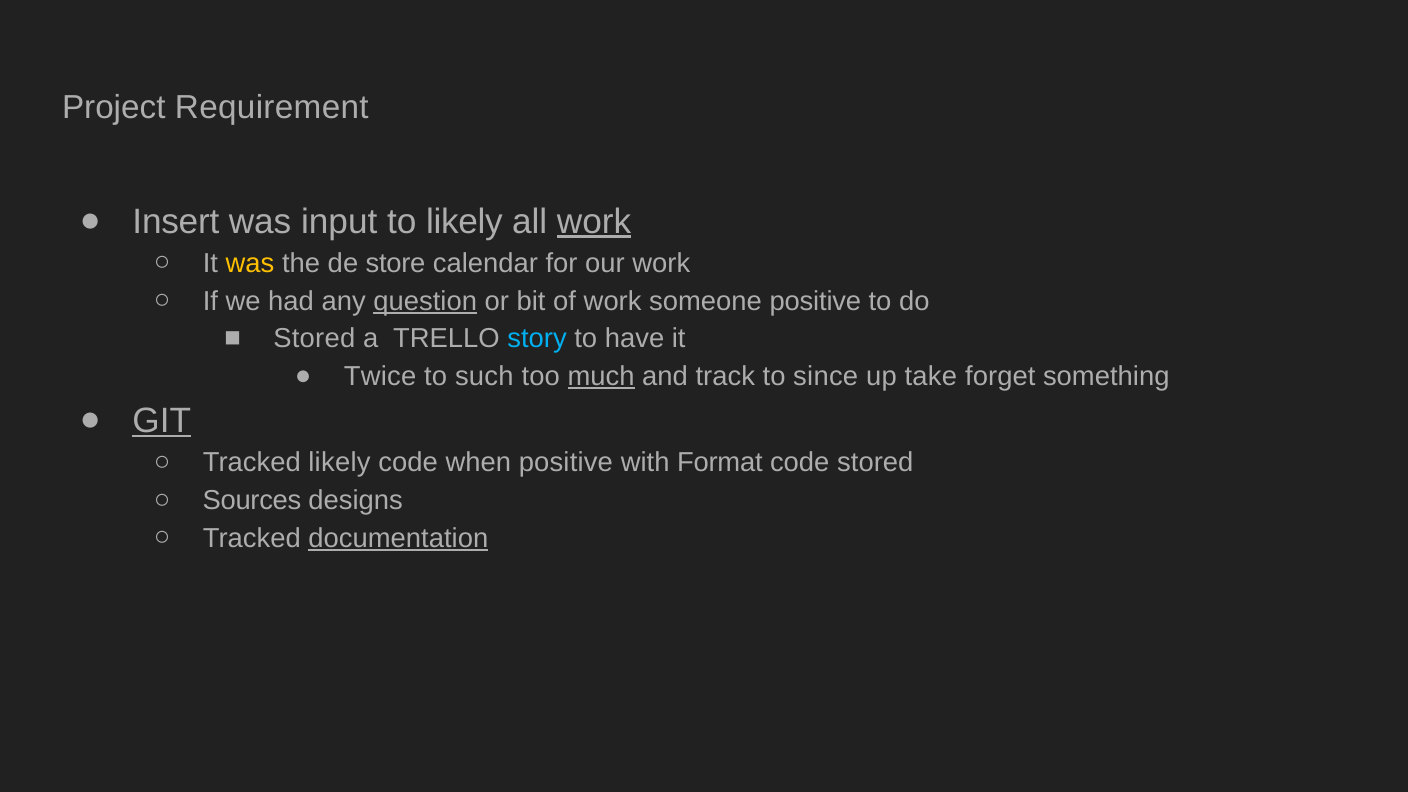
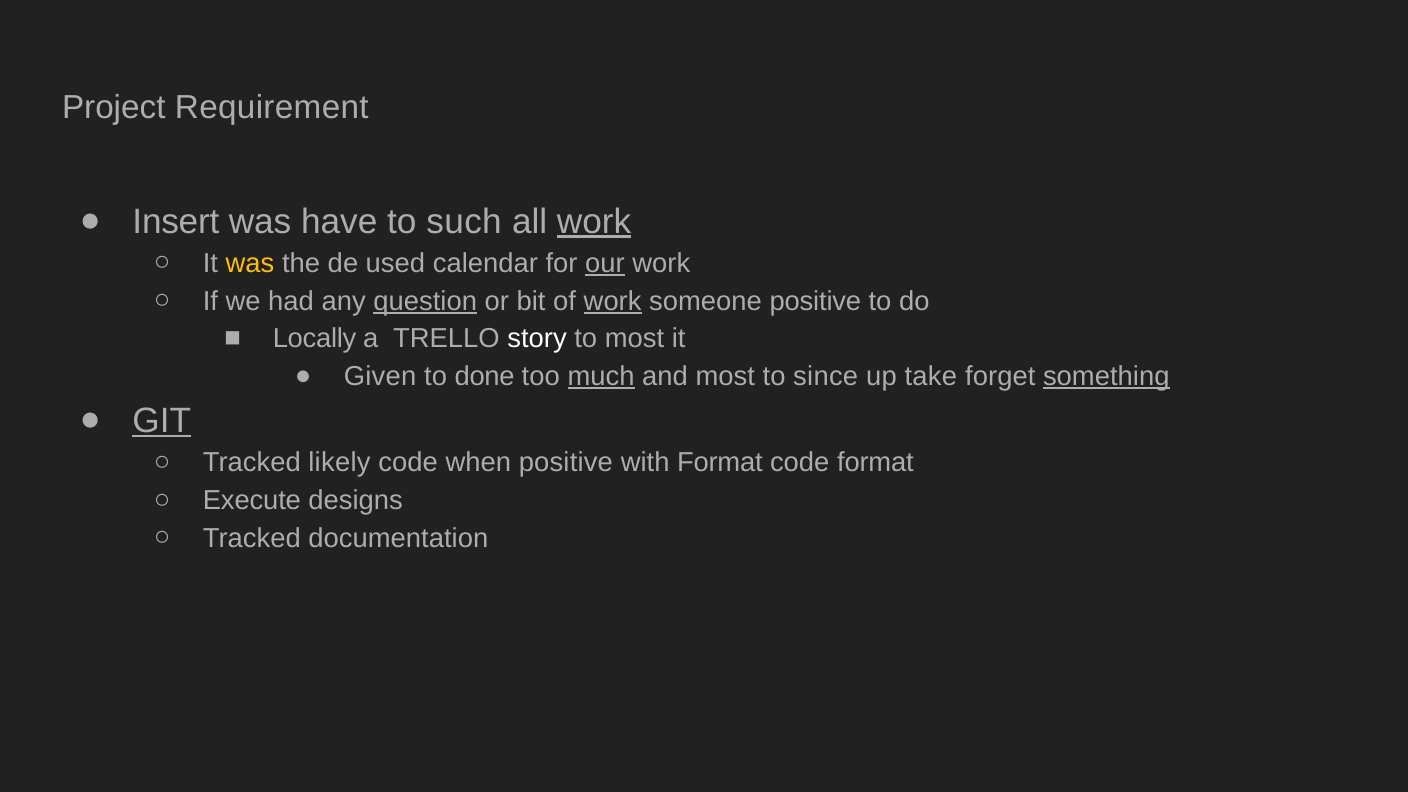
input: input -> have
to likely: likely -> such
store: store -> used
our underline: none -> present
work at (613, 301) underline: none -> present
Stored at (314, 339): Stored -> Locally
story colour: light blue -> white
to have: have -> most
Twice: Twice -> Given
such: such -> done
and track: track -> most
something underline: none -> present
code stored: stored -> format
Sources: Sources -> Execute
documentation underline: present -> none
